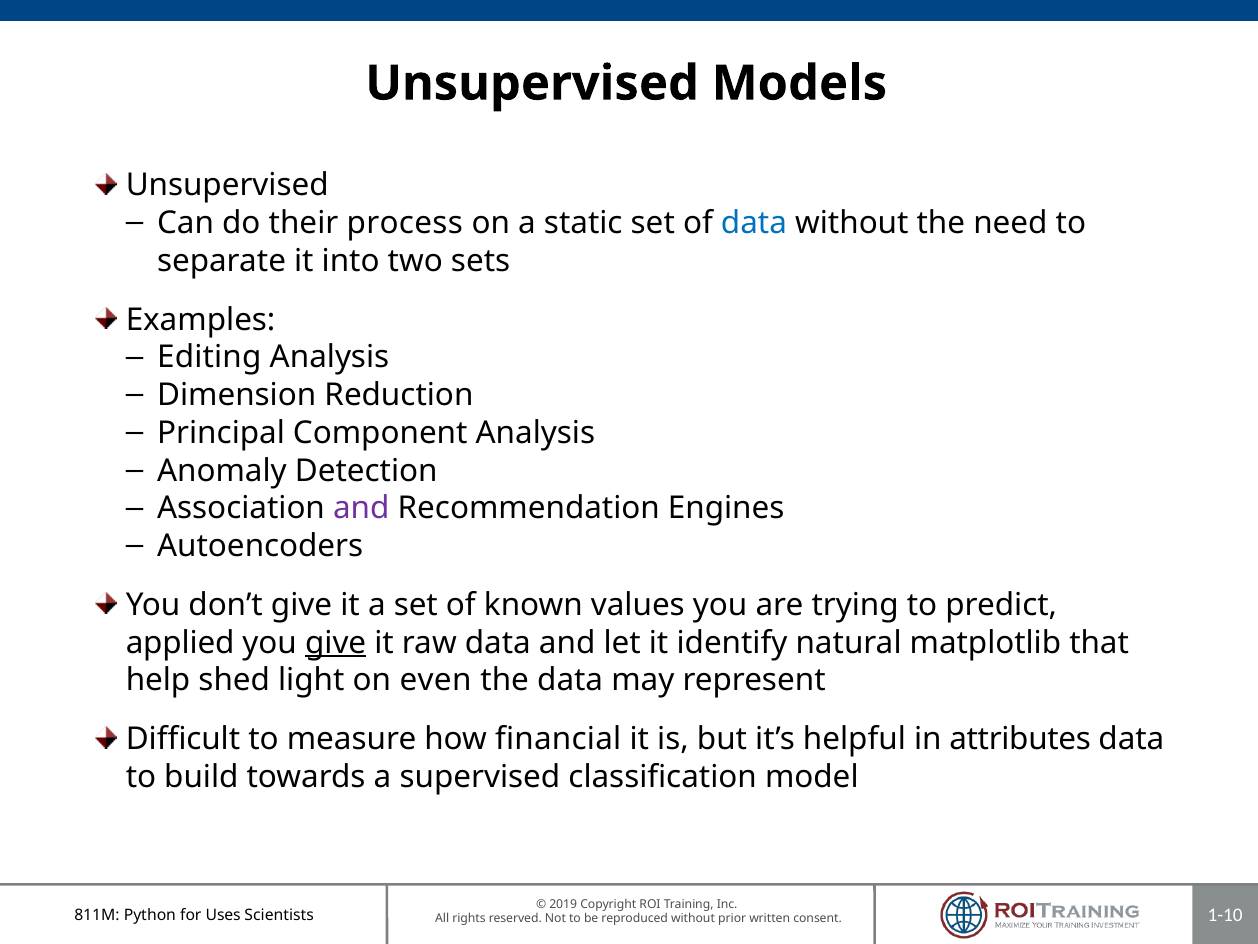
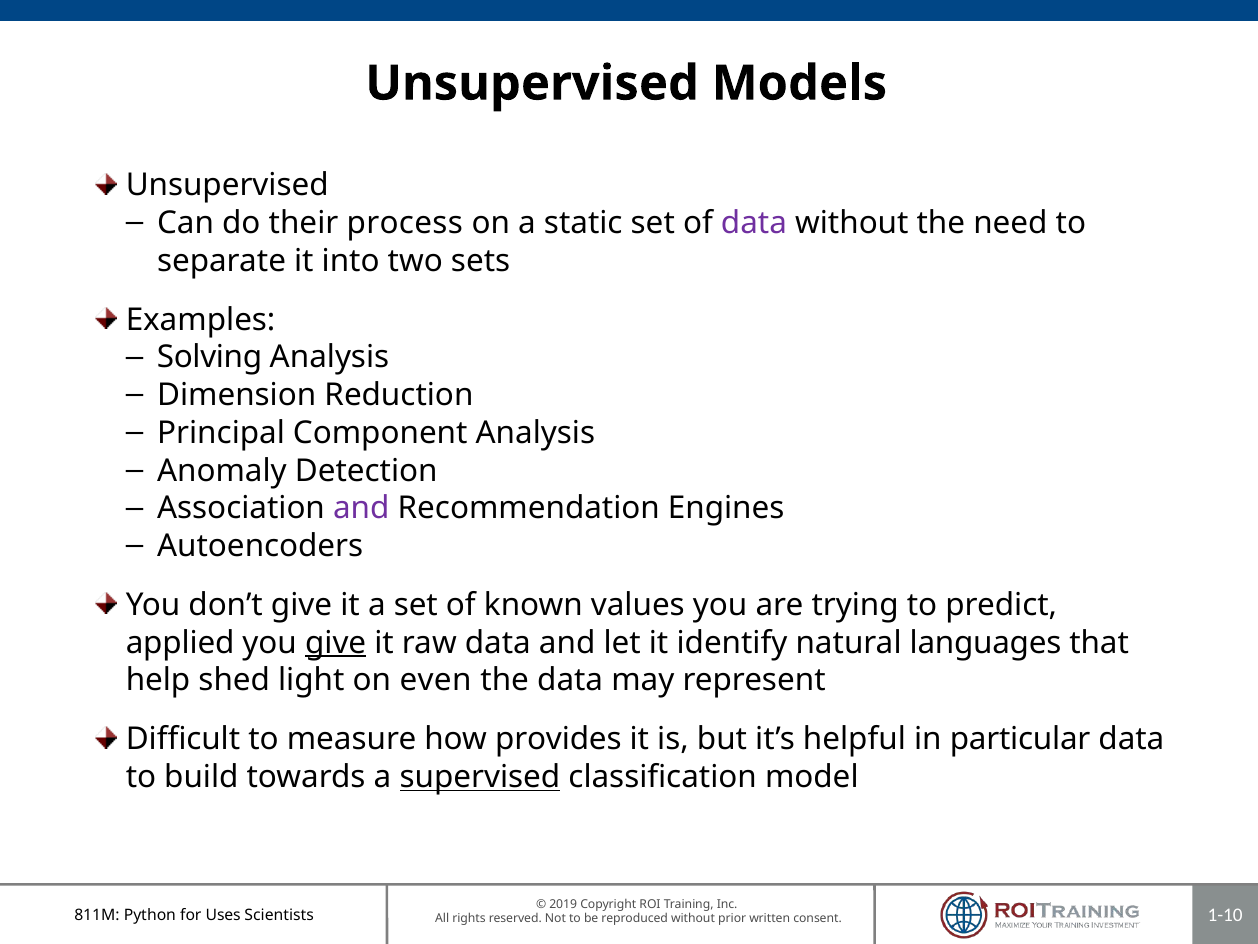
data at (754, 223) colour: blue -> purple
Editing: Editing -> Solving
matplotlib: matplotlib -> languages
financial: financial -> provides
attributes: attributes -> particular
supervised underline: none -> present
